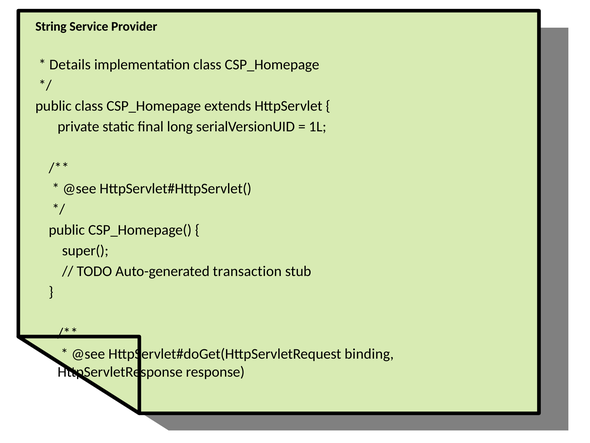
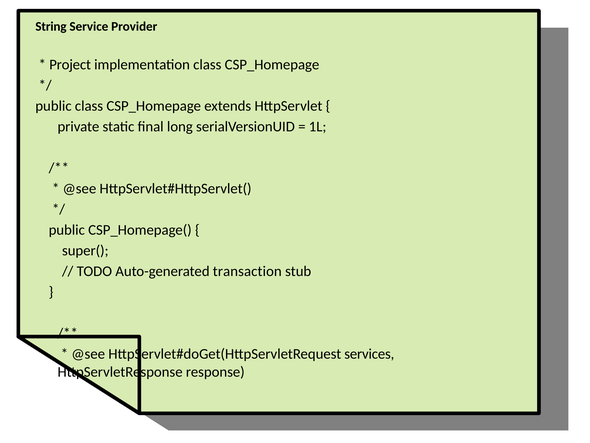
Details: Details -> Project
binding: binding -> services
